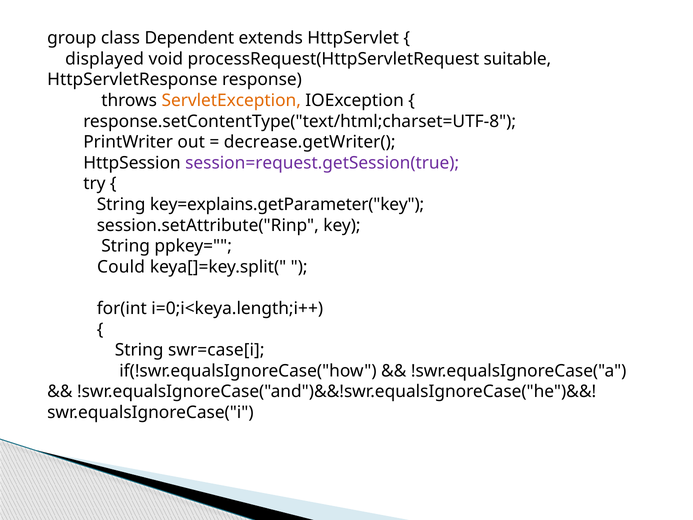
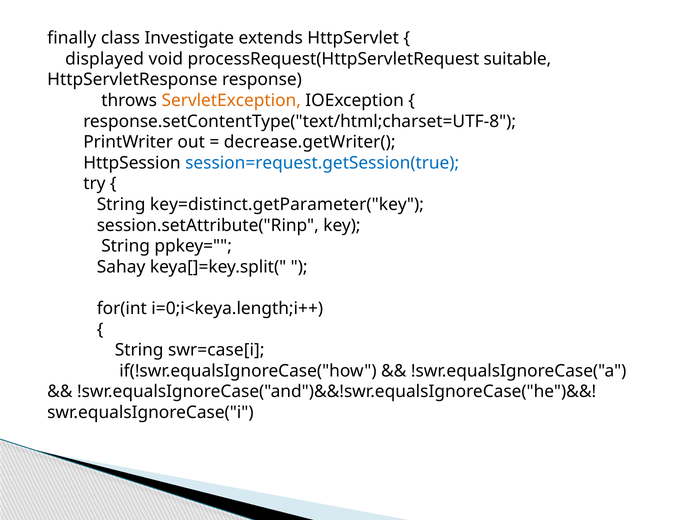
group: group -> finally
Dependent: Dependent -> Investigate
session=request.getSession(true colour: purple -> blue
key=explains.getParameter("key: key=explains.getParameter("key -> key=distinct.getParameter("key
Could: Could -> Sahay
